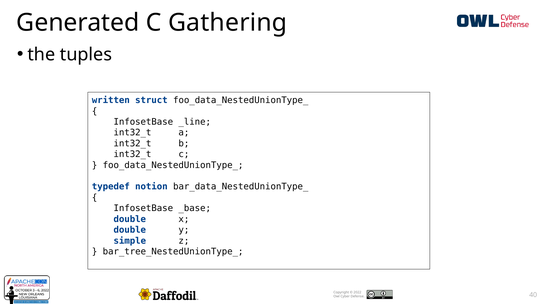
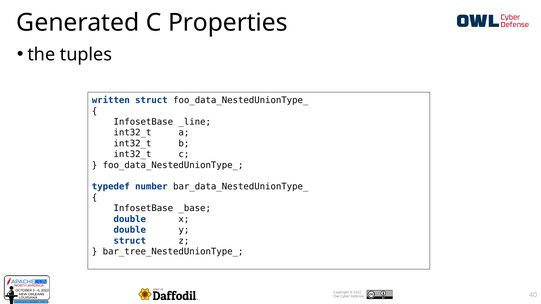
Gathering: Gathering -> Properties
notion: notion -> number
simple at (130, 241): simple -> struct
